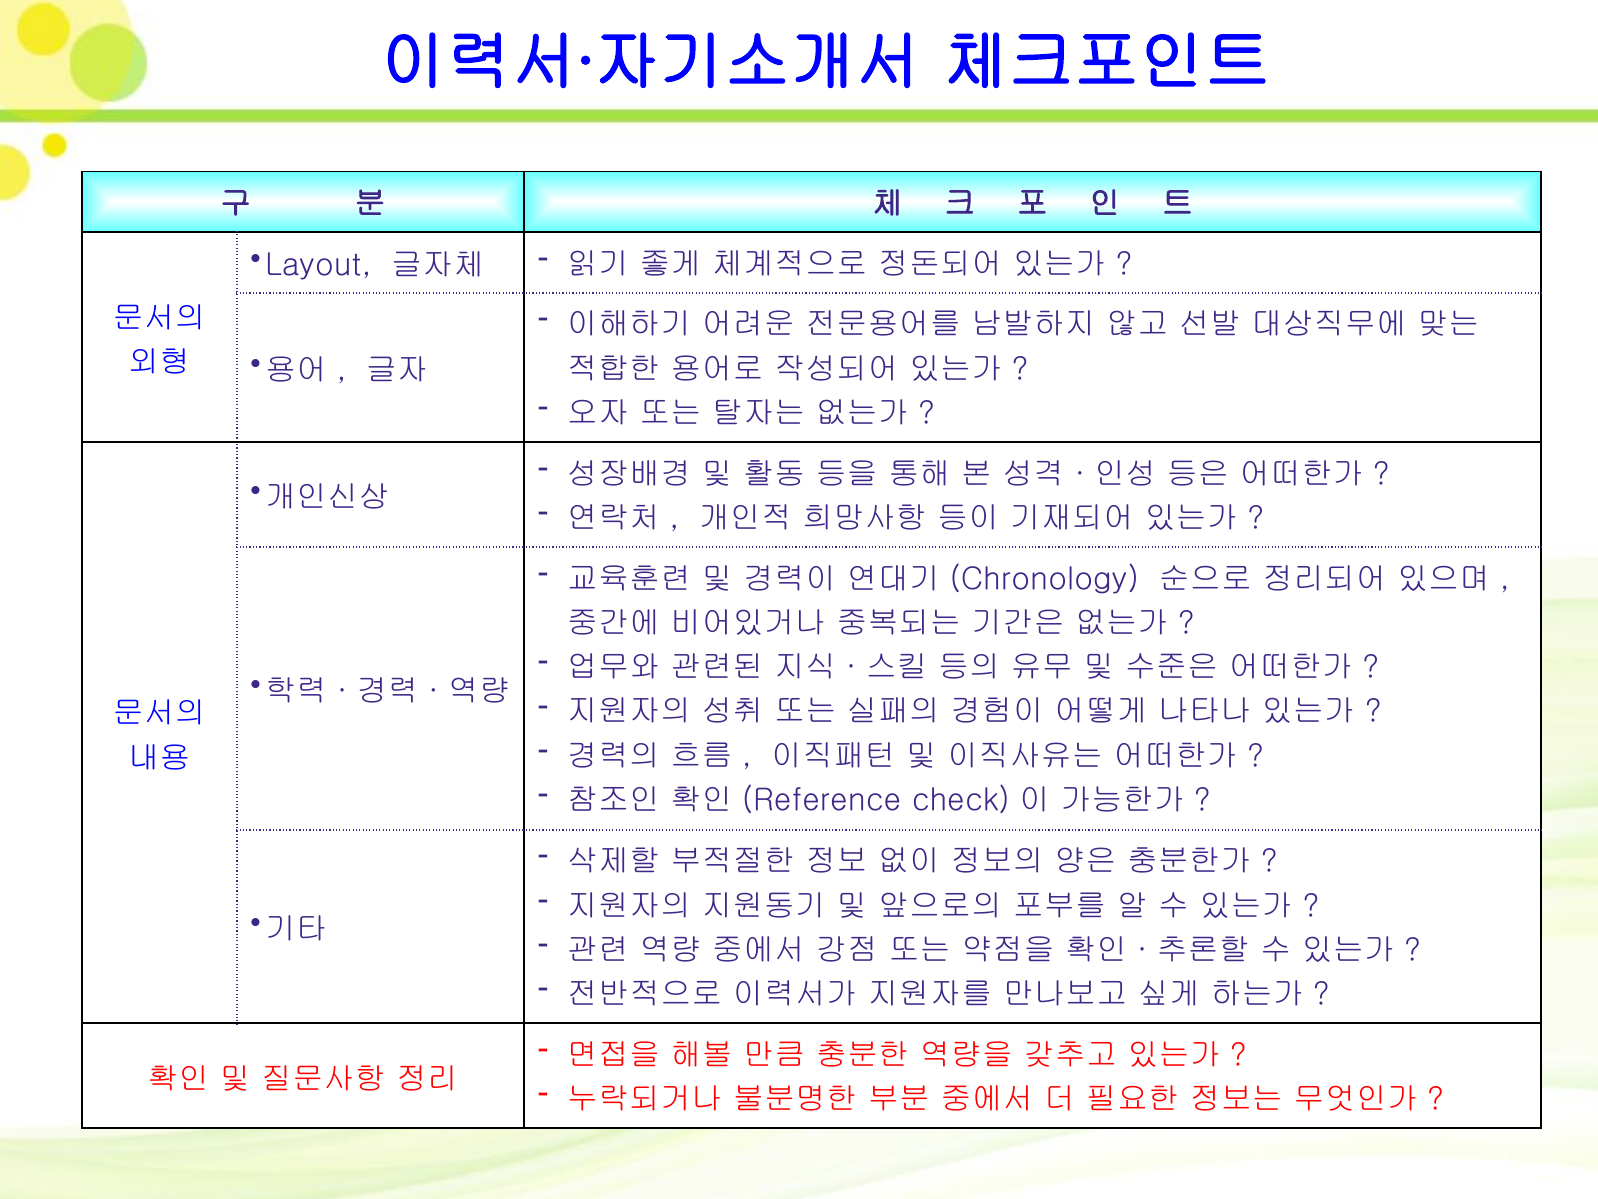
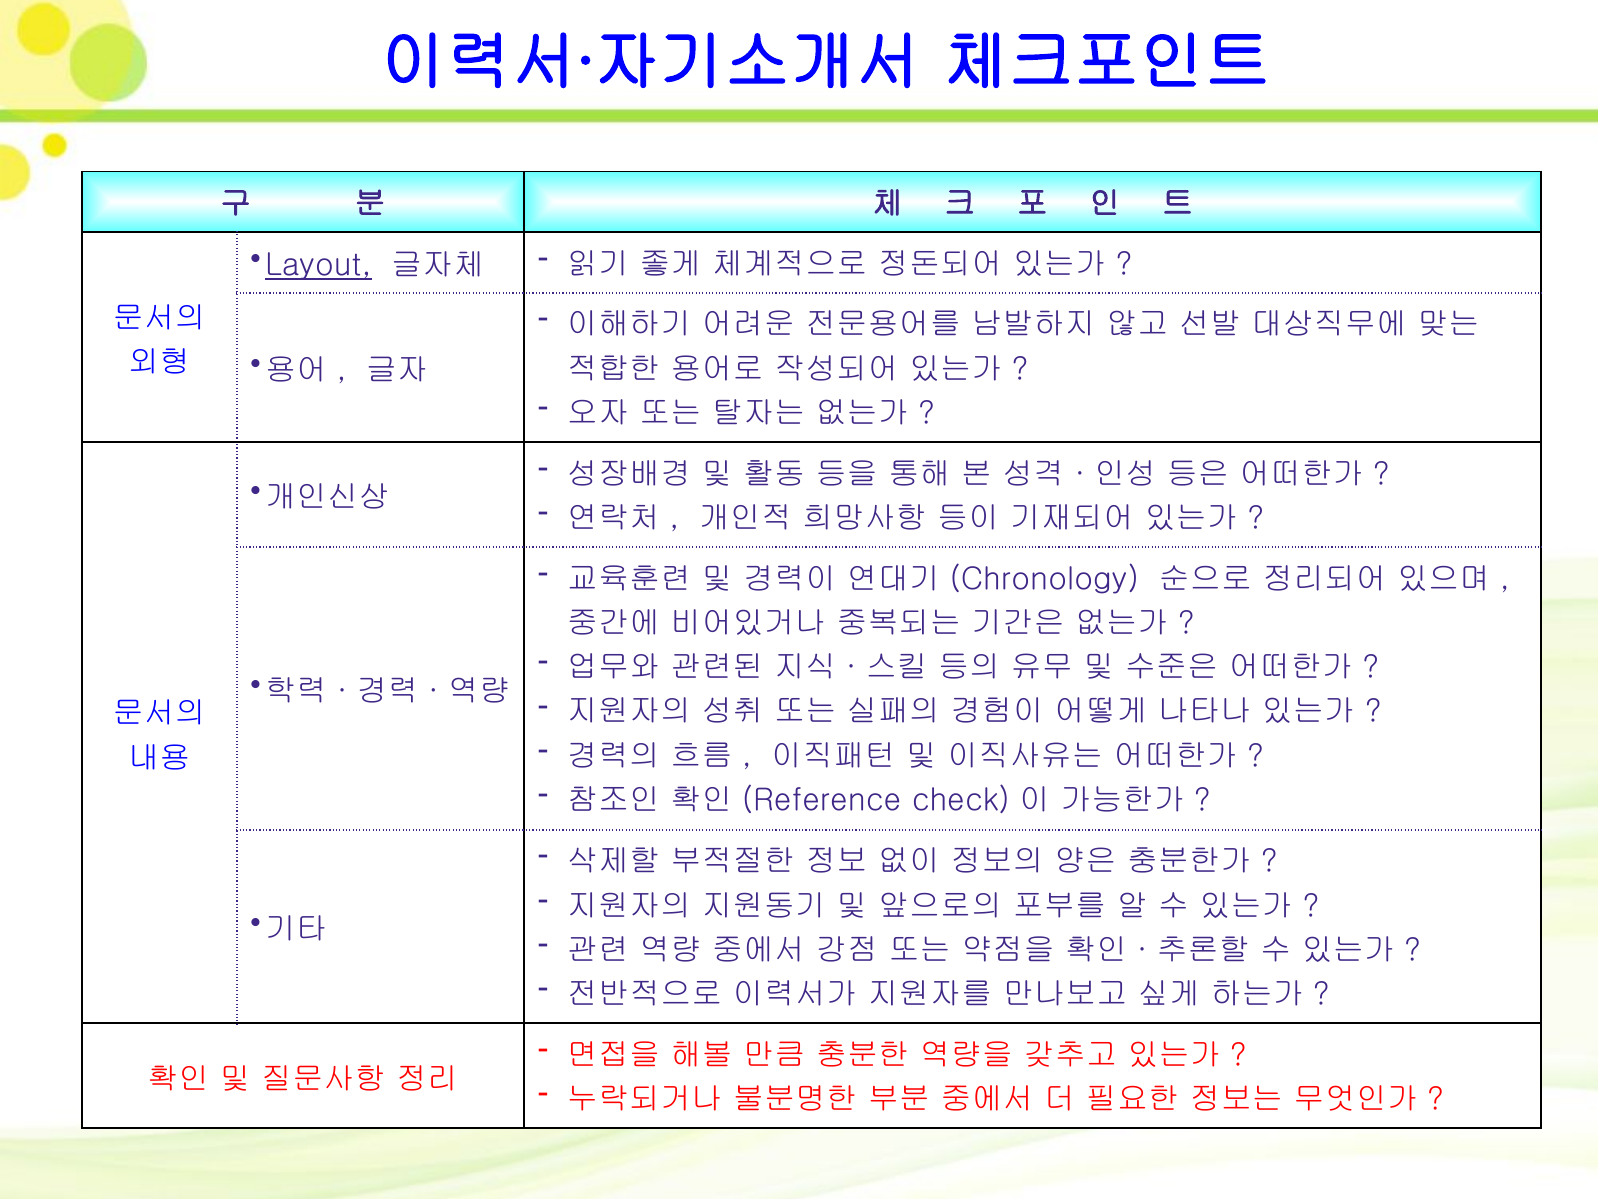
Layout underline: none -> present
